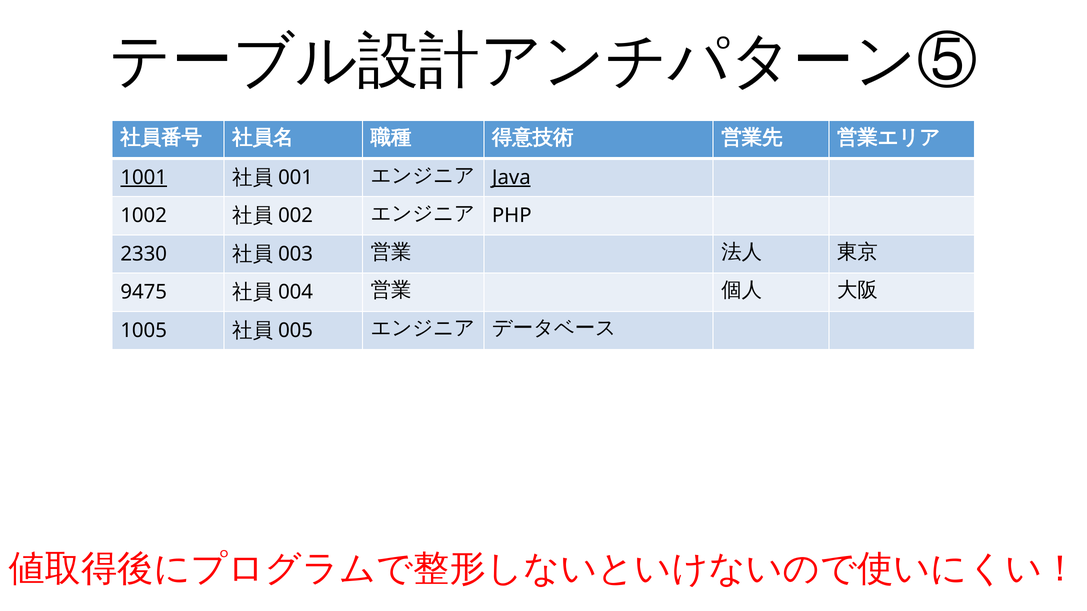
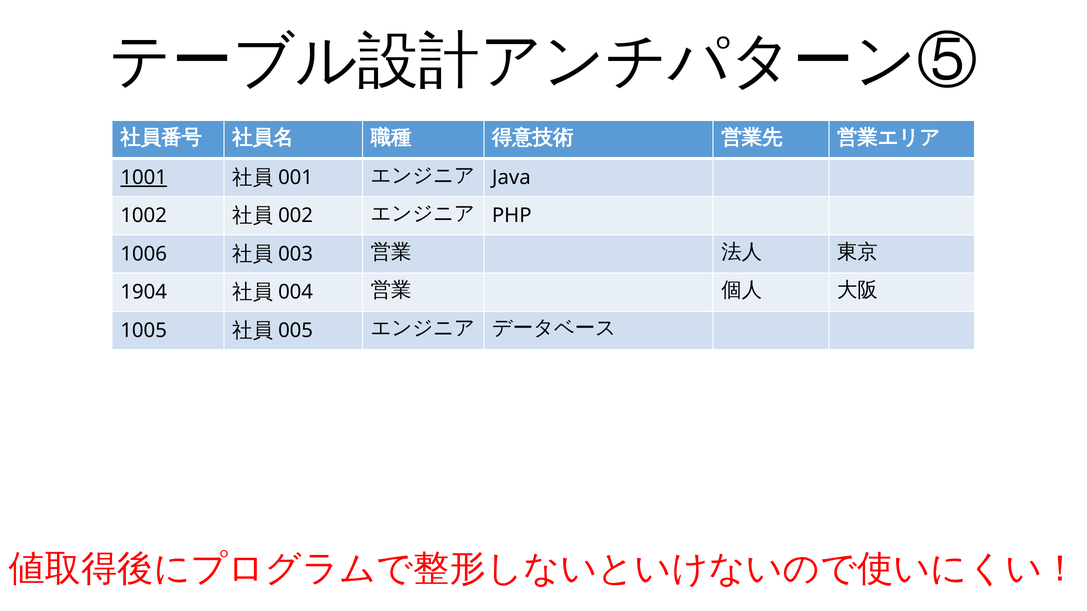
Java underline: present -> none
2330: 2330 -> 1006
9475: 9475 -> 1904
